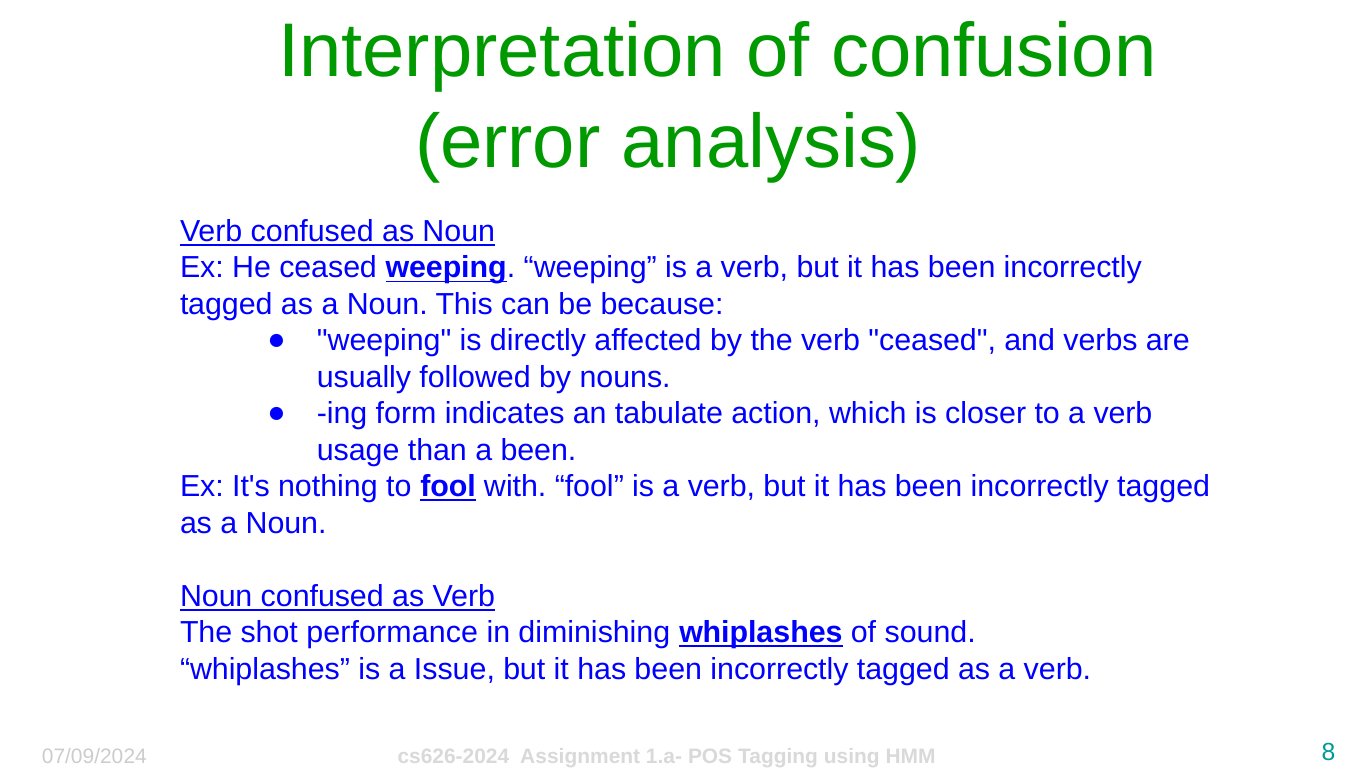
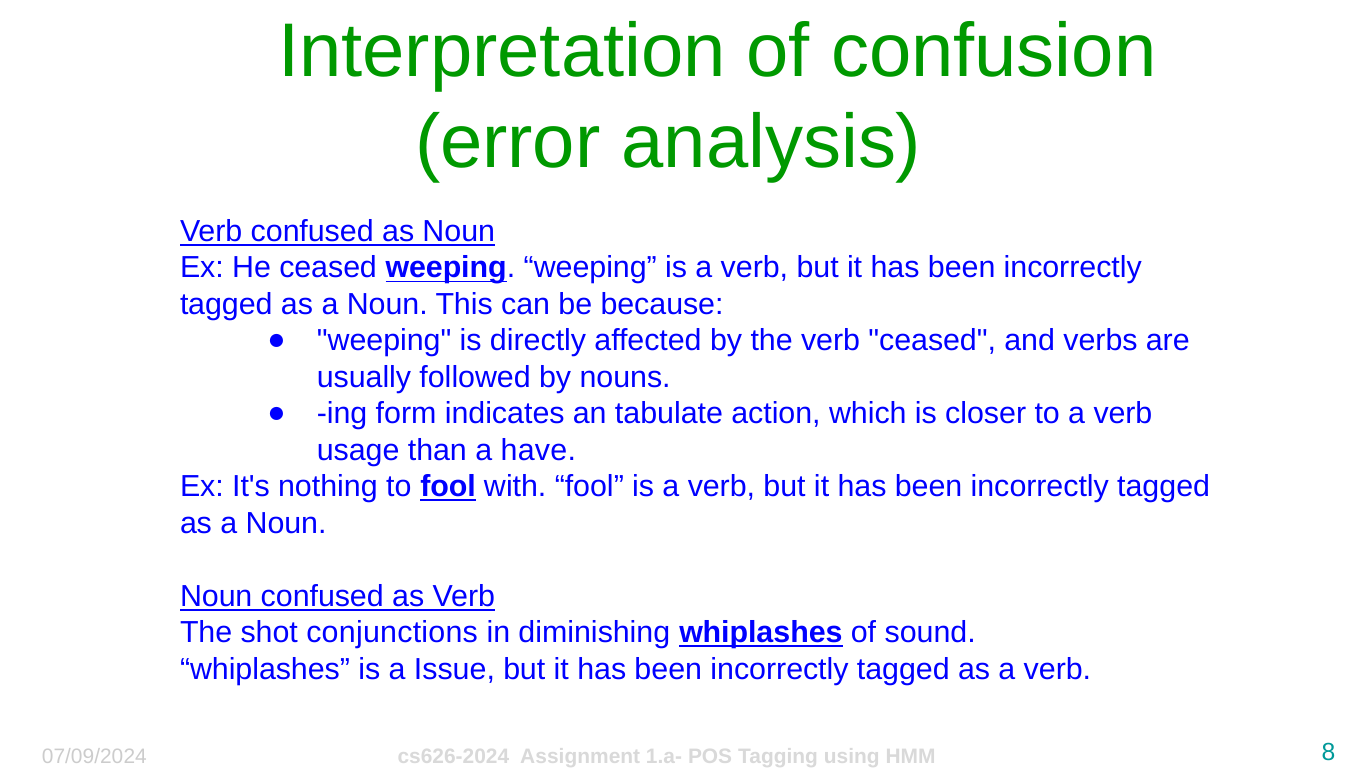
a been: been -> have
performance: performance -> conjunctions
